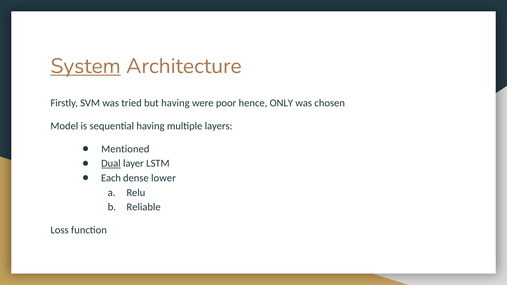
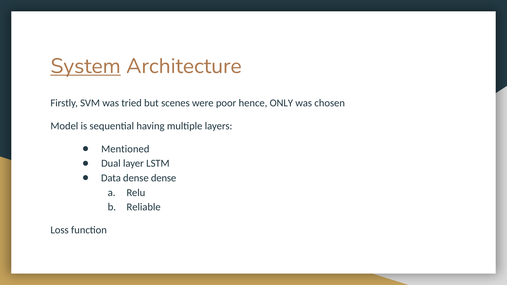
but having: having -> scenes
Dual underline: present -> none
Each: Each -> Data
dense lower: lower -> dense
